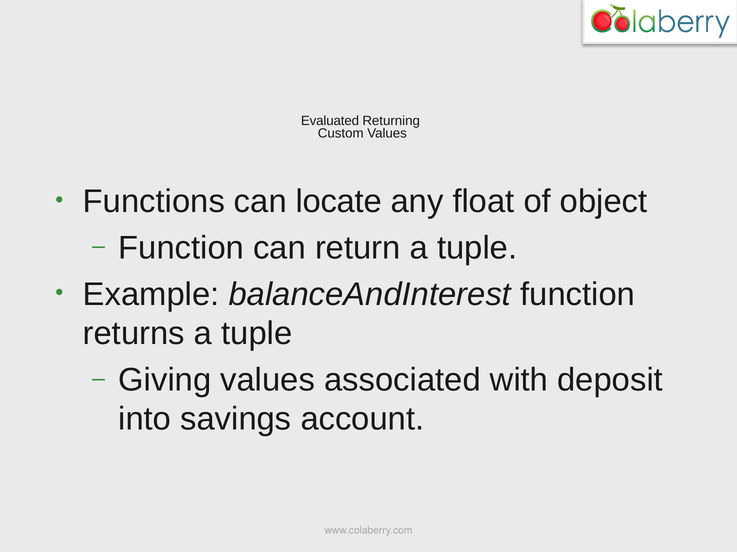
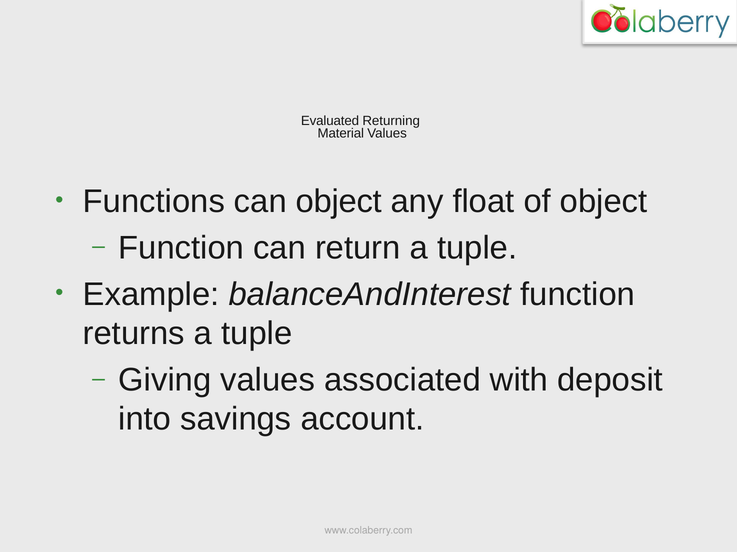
Custom: Custom -> Material
can locate: locate -> object
